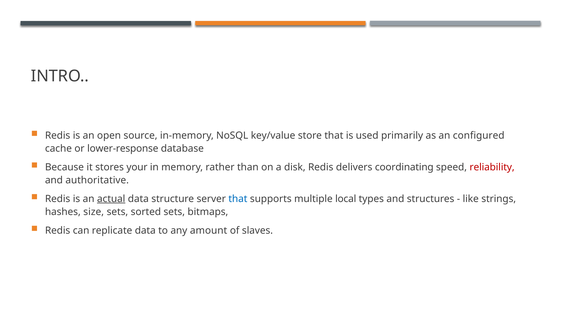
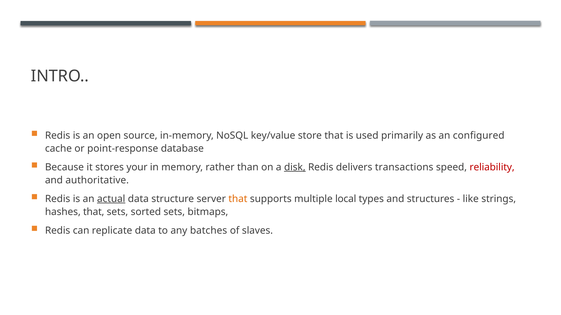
lower-response: lower-response -> point-response
disk underline: none -> present
coordinating: coordinating -> transactions
that at (238, 199) colour: blue -> orange
hashes size: size -> that
amount: amount -> batches
